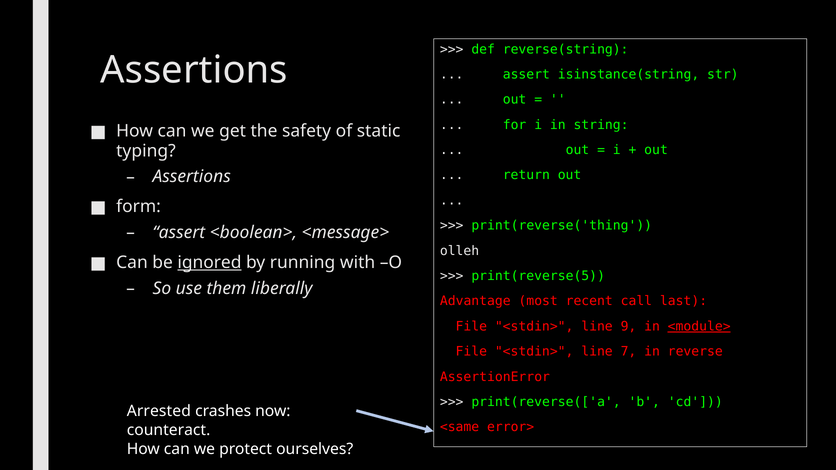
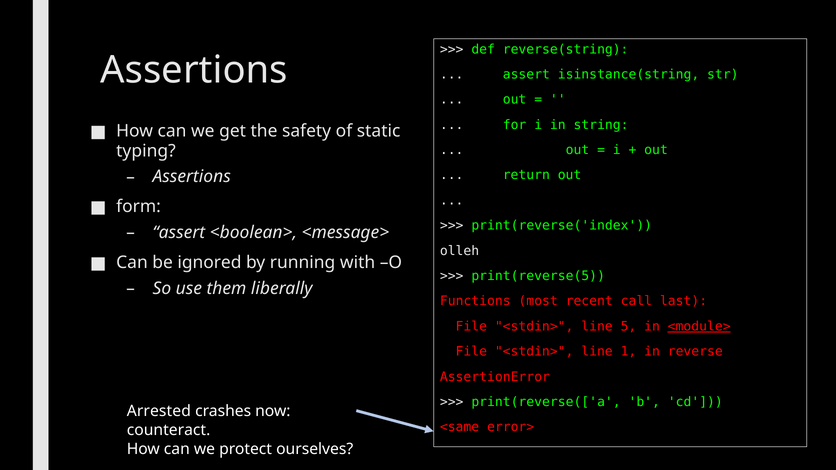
print(reverse('thing: print(reverse('thing -> print(reverse('index
ignored underline: present -> none
Advantage: Advantage -> Functions
9: 9 -> 5
7: 7 -> 1
